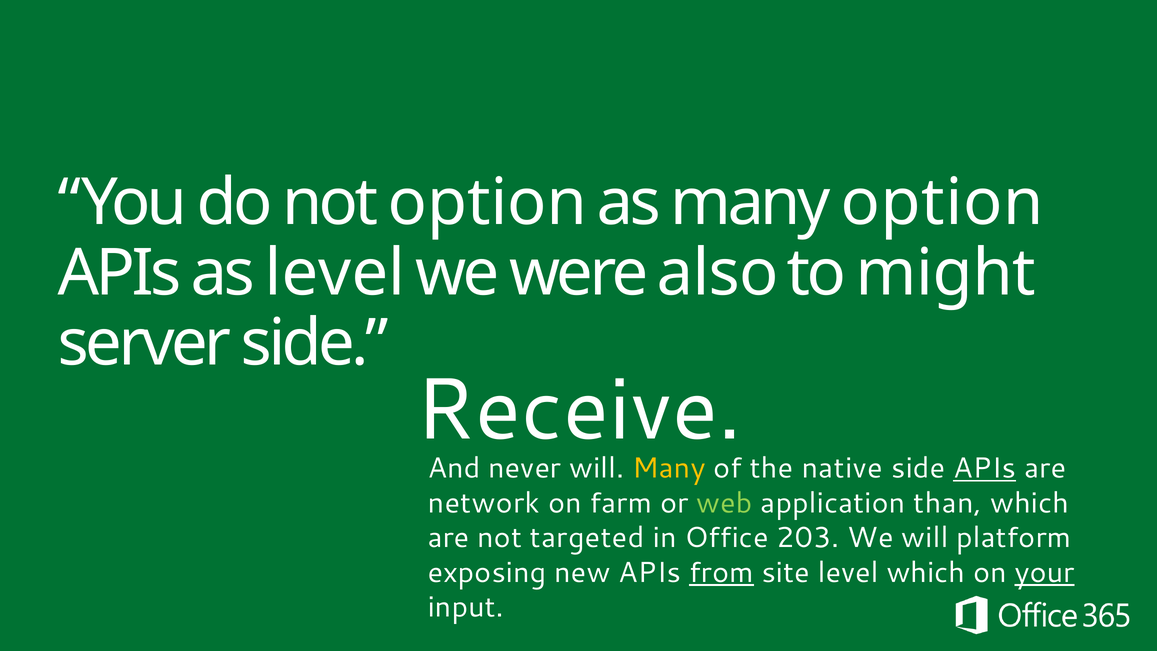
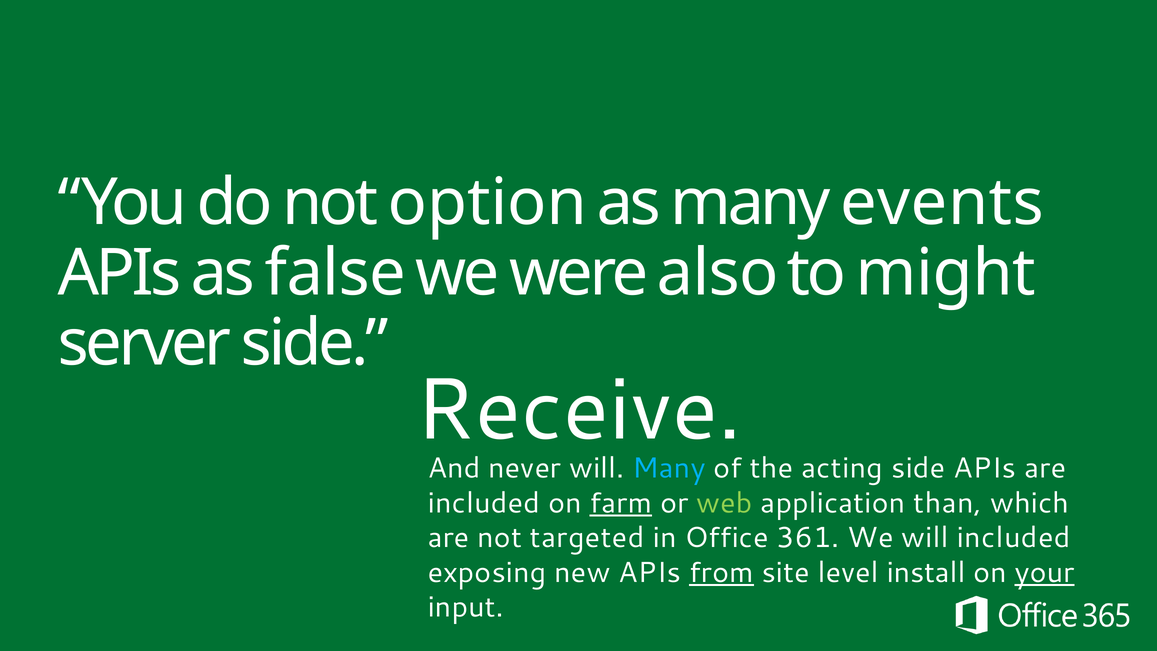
many option: option -> events
as level: level -> false
Many at (669, 468) colour: yellow -> light blue
native: native -> acting
APIs at (985, 468) underline: present -> none
network at (484, 503): network -> included
farm underline: none -> present
203: 203 -> 361
will platform: platform -> included
level which: which -> install
